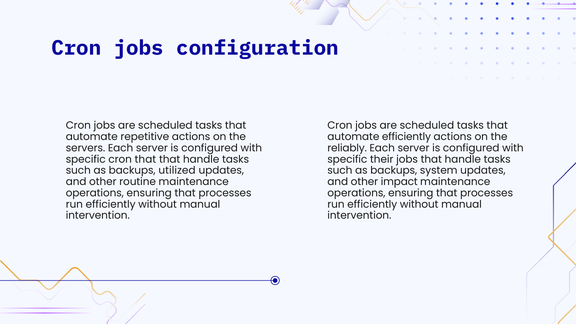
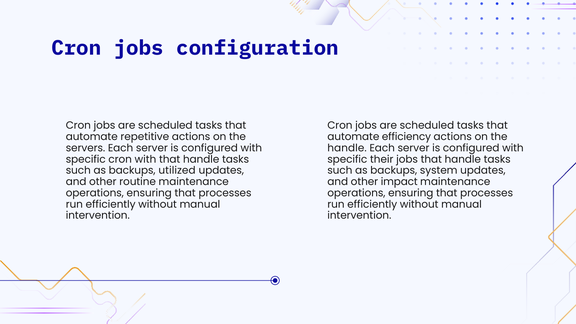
automate efficiently: efficiently -> efficiency
reliably at (347, 148): reliably -> handle
cron that: that -> with
